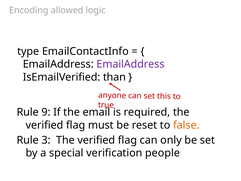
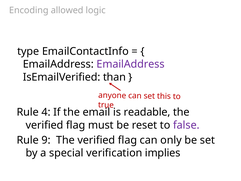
9: 9 -> 4
required: required -> readable
false colour: orange -> purple
3: 3 -> 9
people: people -> implies
